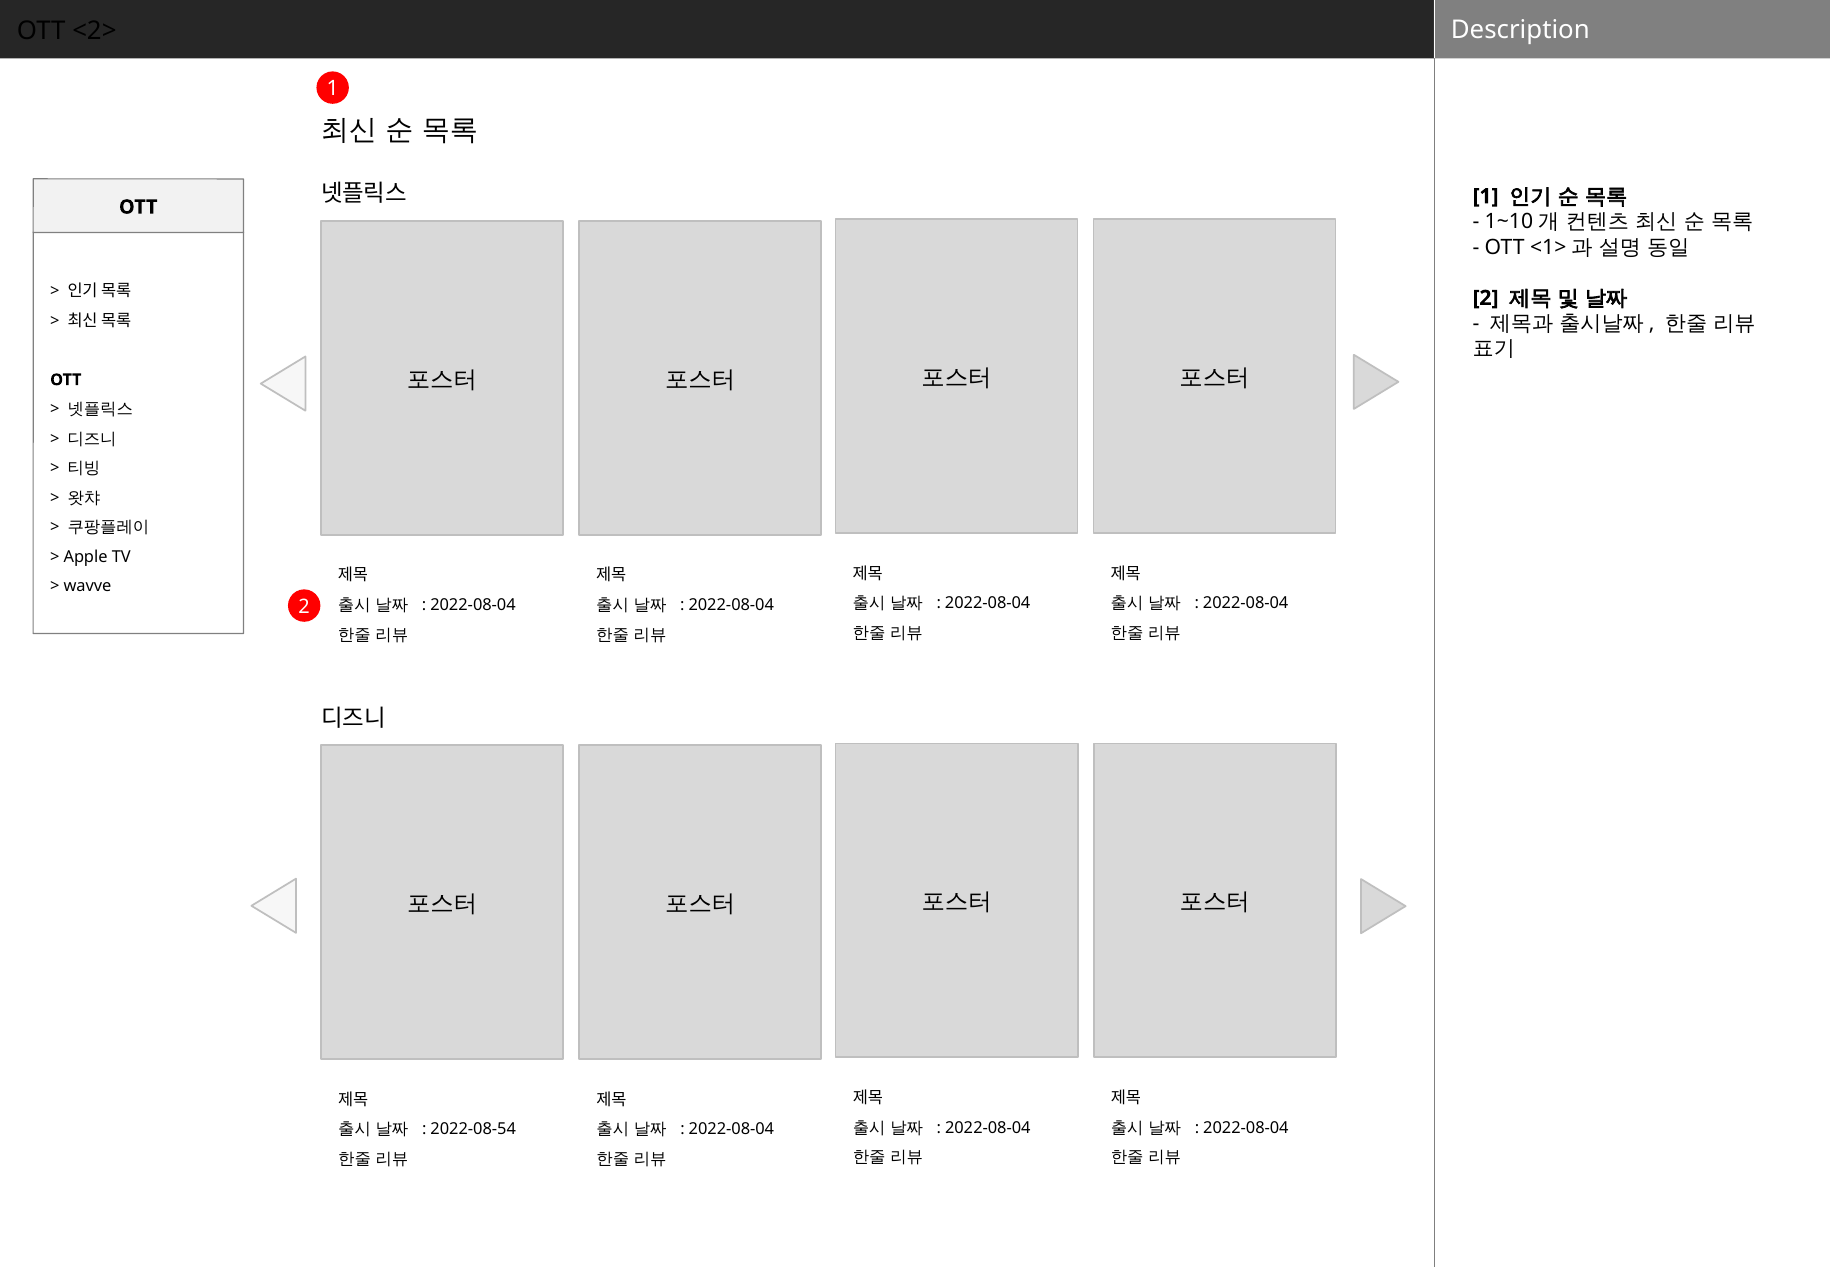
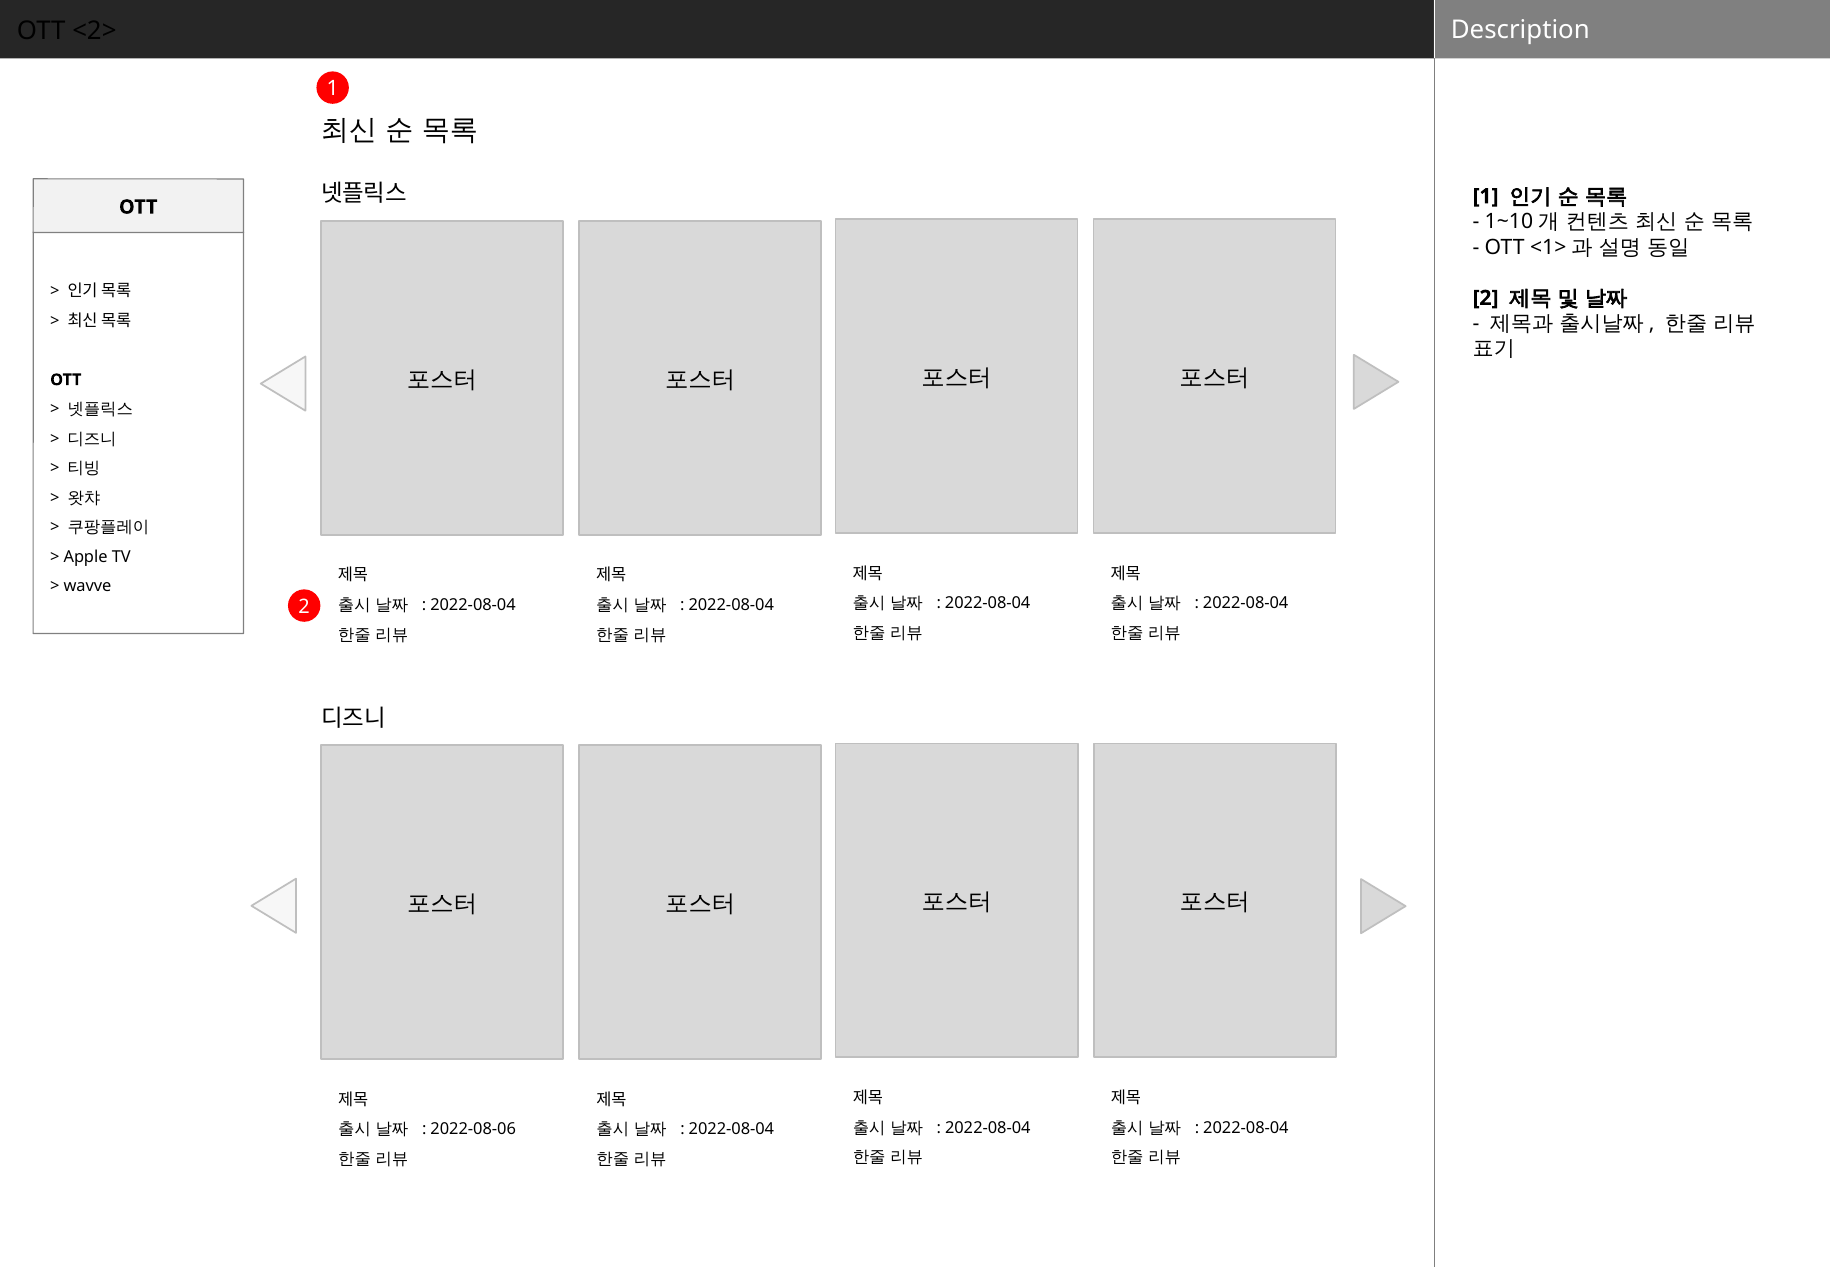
2022-08-54: 2022-08-54 -> 2022-08-06
